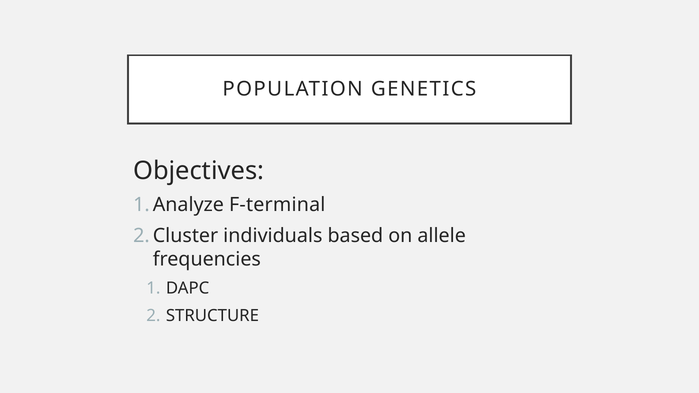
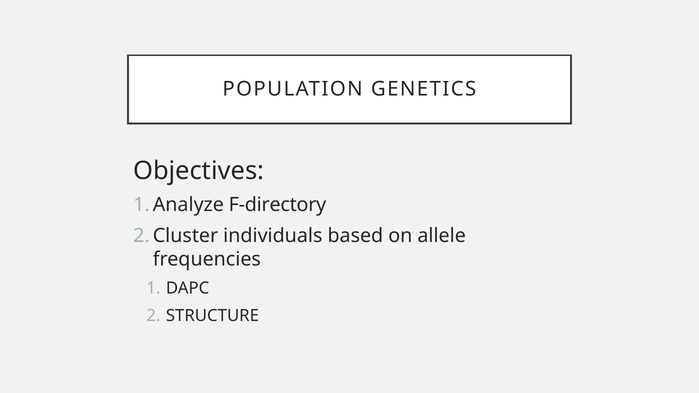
F-terminal: F-terminal -> F-directory
